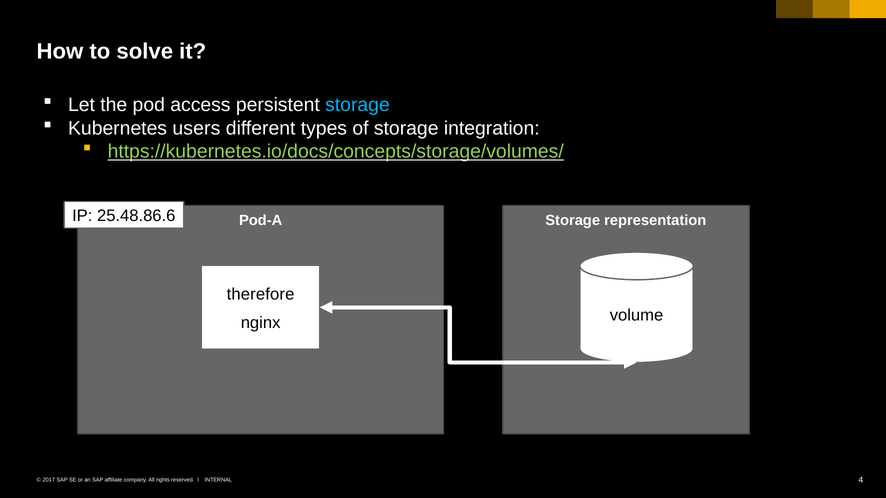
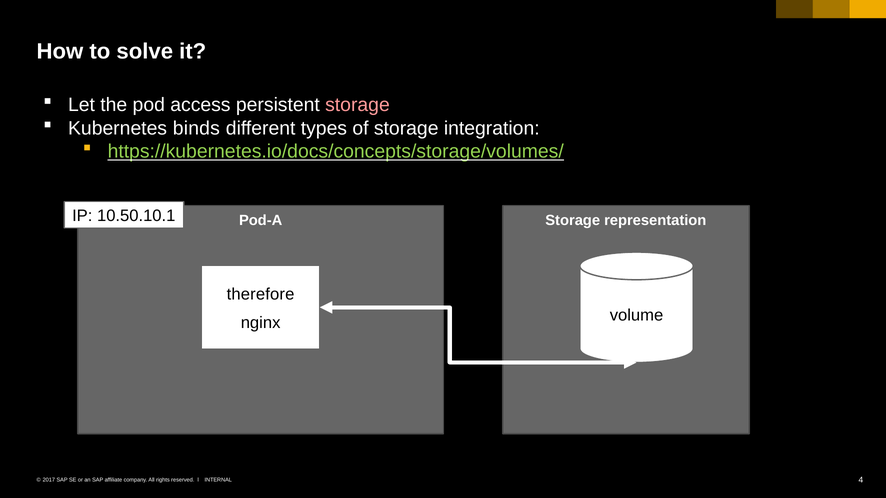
storage at (357, 105) colour: light blue -> pink
users: users -> binds
25.48.86.6: 25.48.86.6 -> 10.50.10.1
